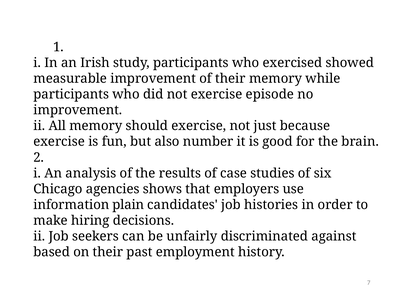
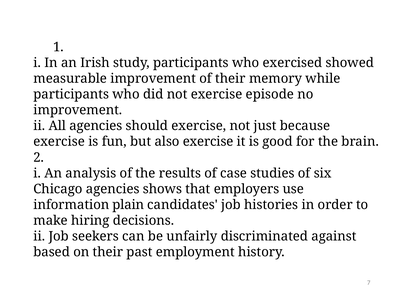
All memory: memory -> agencies
also number: number -> exercise
